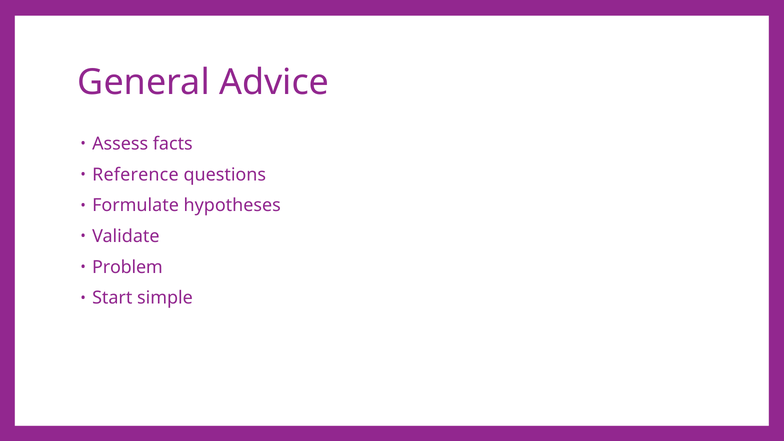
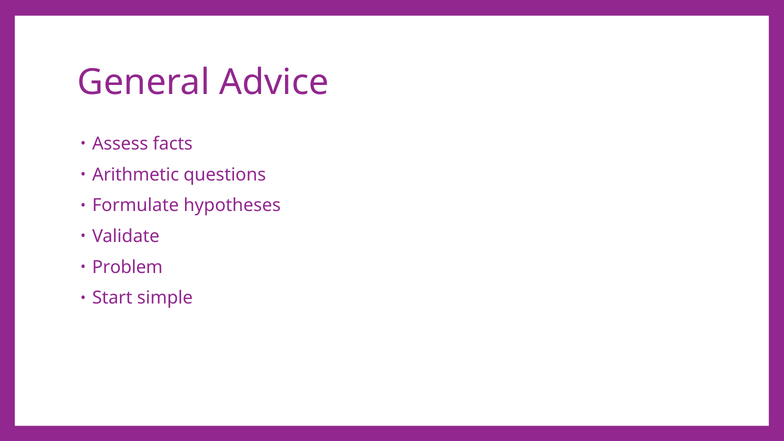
Reference: Reference -> Arithmetic
